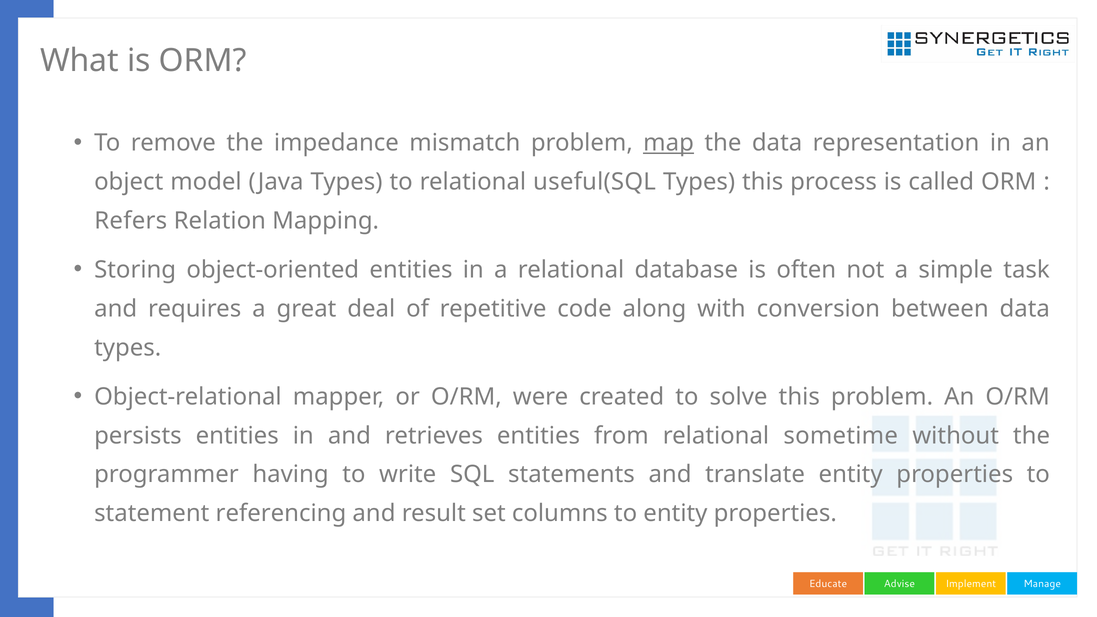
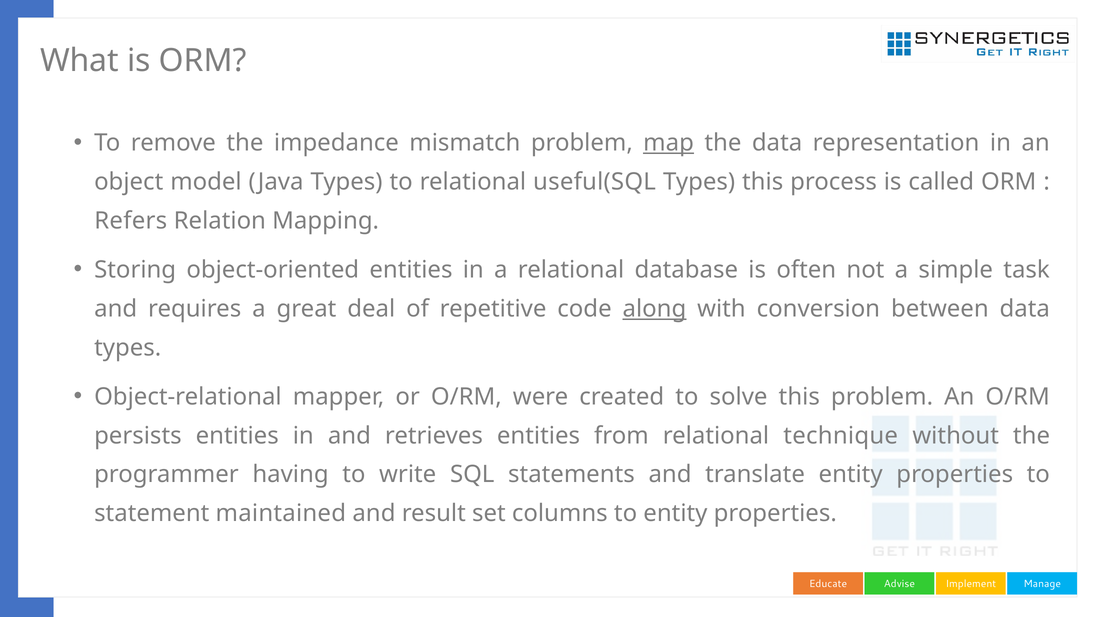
along underline: none -> present
sometime: sometime -> technique
referencing: referencing -> maintained
